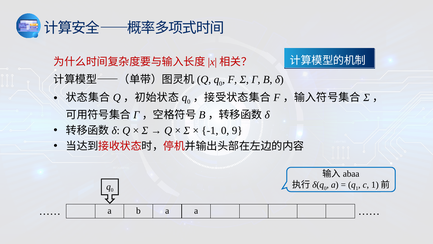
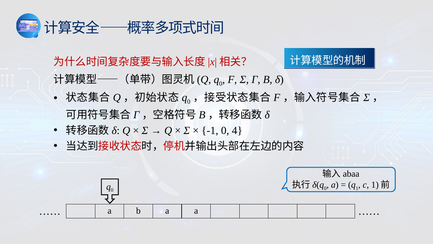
9: 9 -> 4
